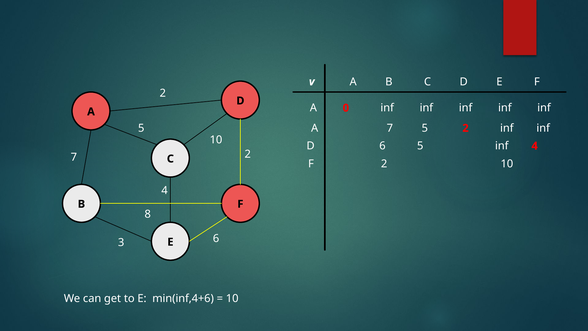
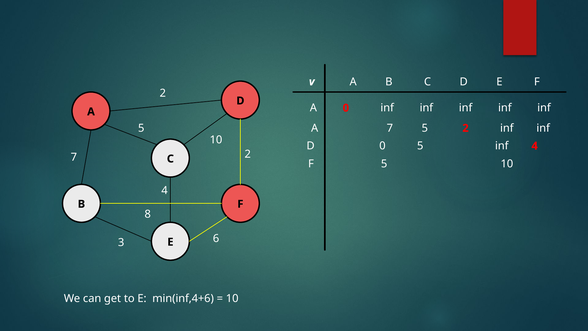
D 6: 6 -> 0
F 2: 2 -> 5
